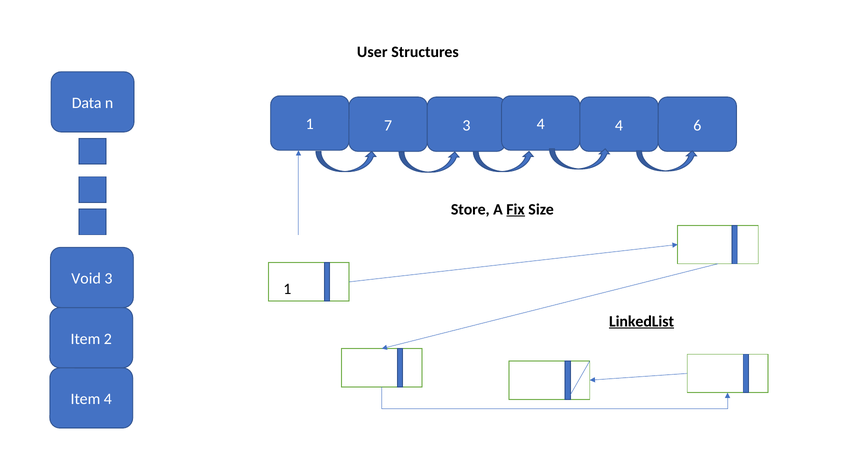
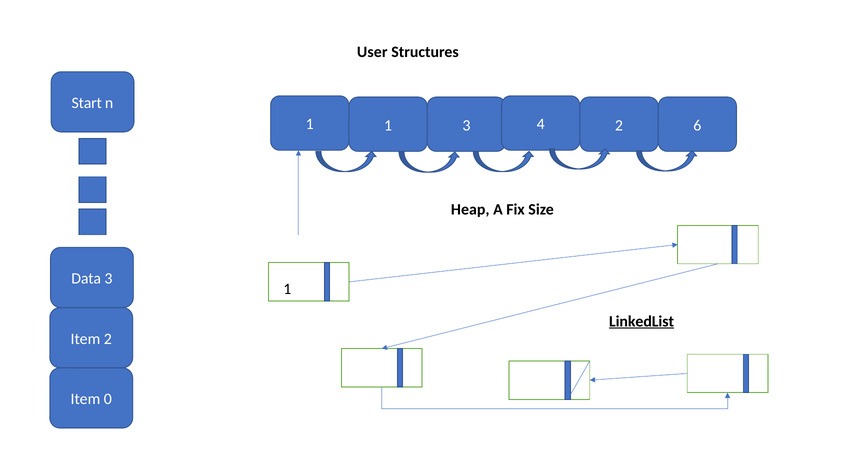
Data: Data -> Start
1 7: 7 -> 1
4 4: 4 -> 2
Store: Store -> Heap
Fix underline: present -> none
Void: Void -> Data
Item 4: 4 -> 0
